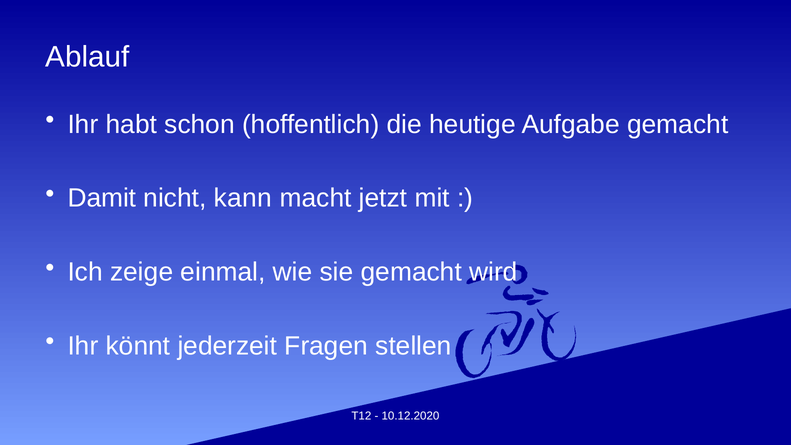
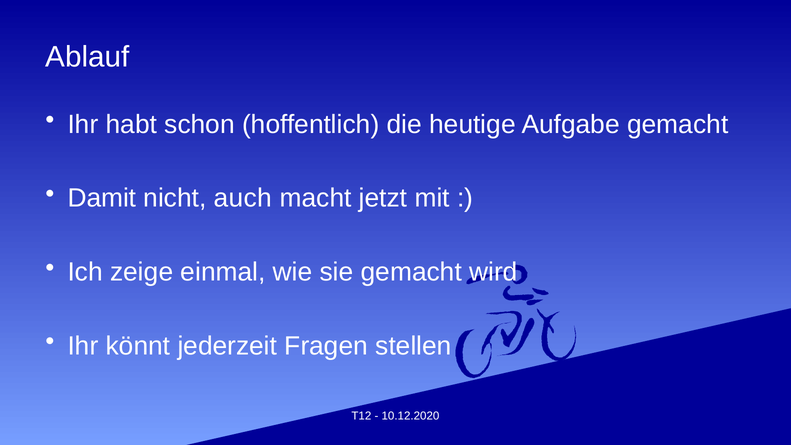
kann: kann -> auch
